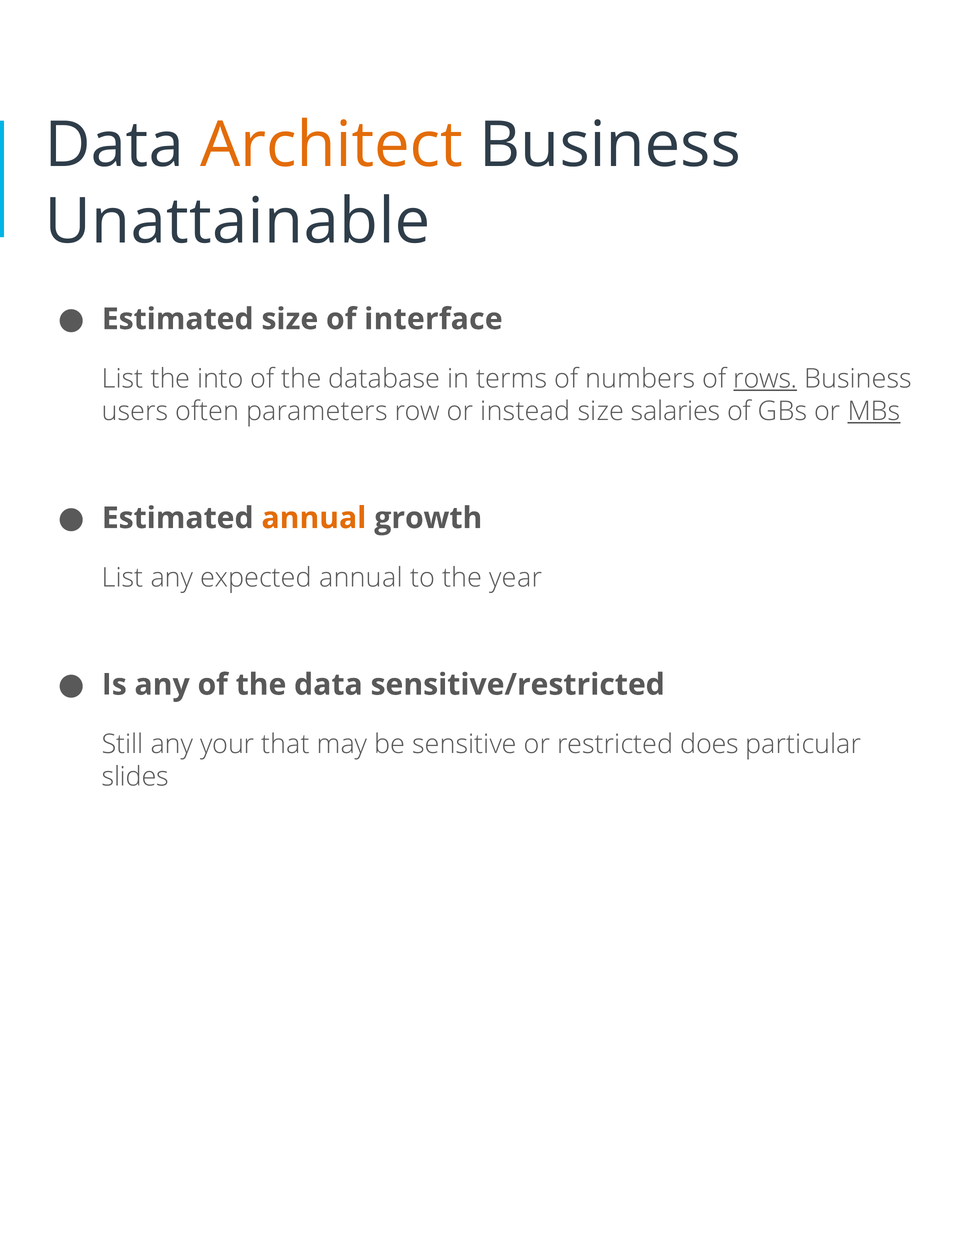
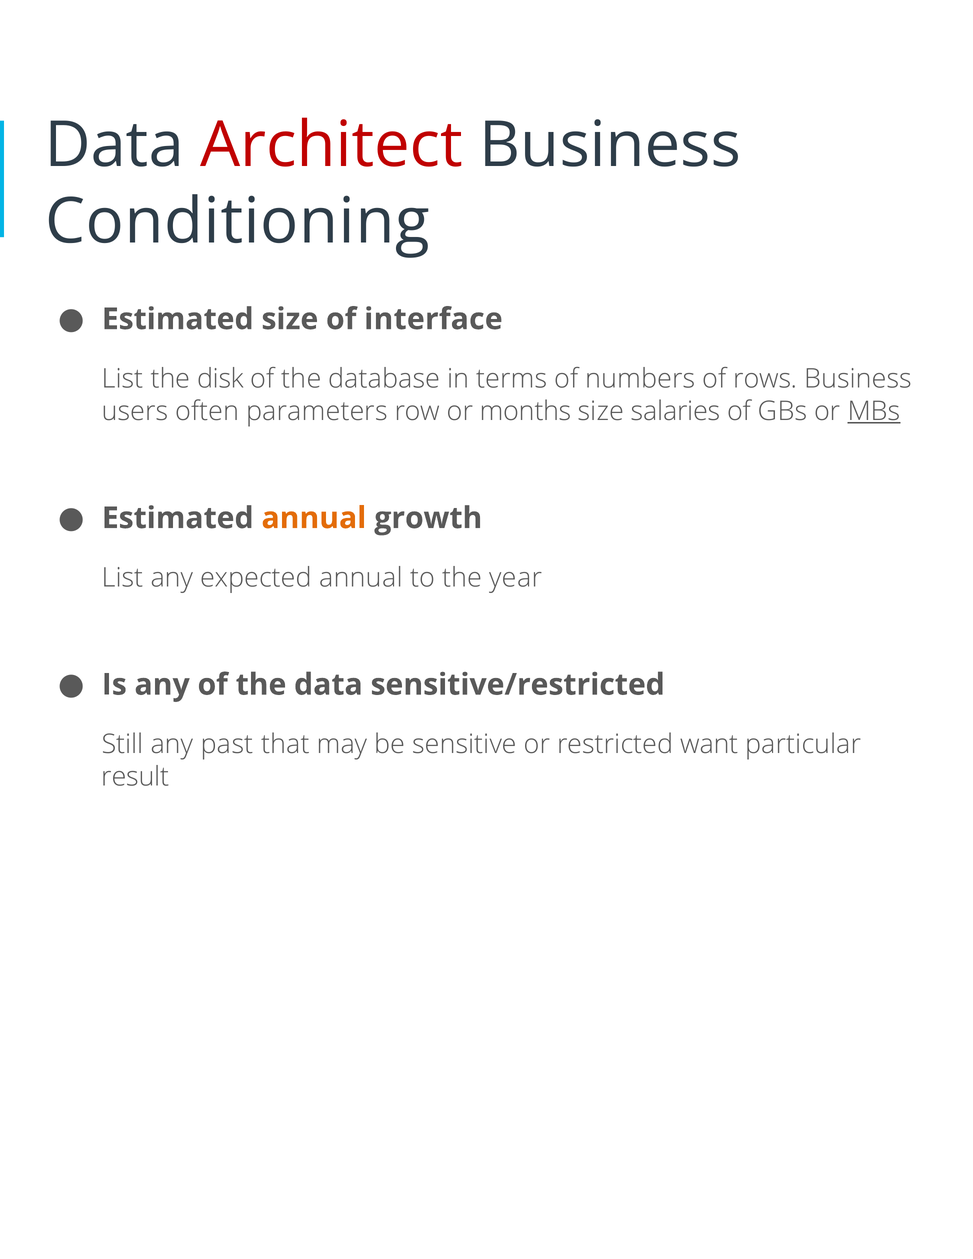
Architect colour: orange -> red
Unattainable: Unattainable -> Conditioning
into: into -> disk
rows underline: present -> none
instead: instead -> months
your: your -> past
does: does -> want
slides: slides -> result
